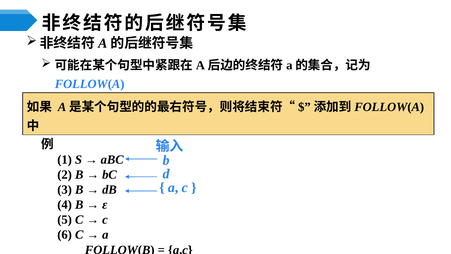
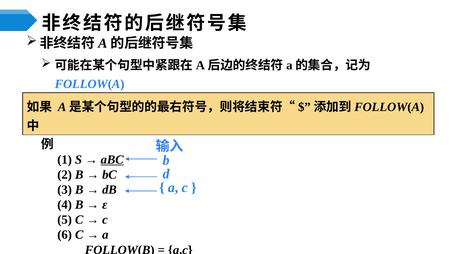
aBC underline: none -> present
